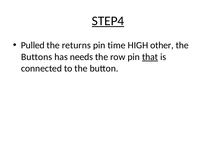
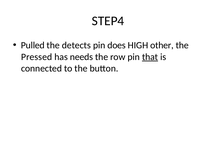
STEP4 underline: present -> none
returns: returns -> detects
time: time -> does
Buttons: Buttons -> Pressed
